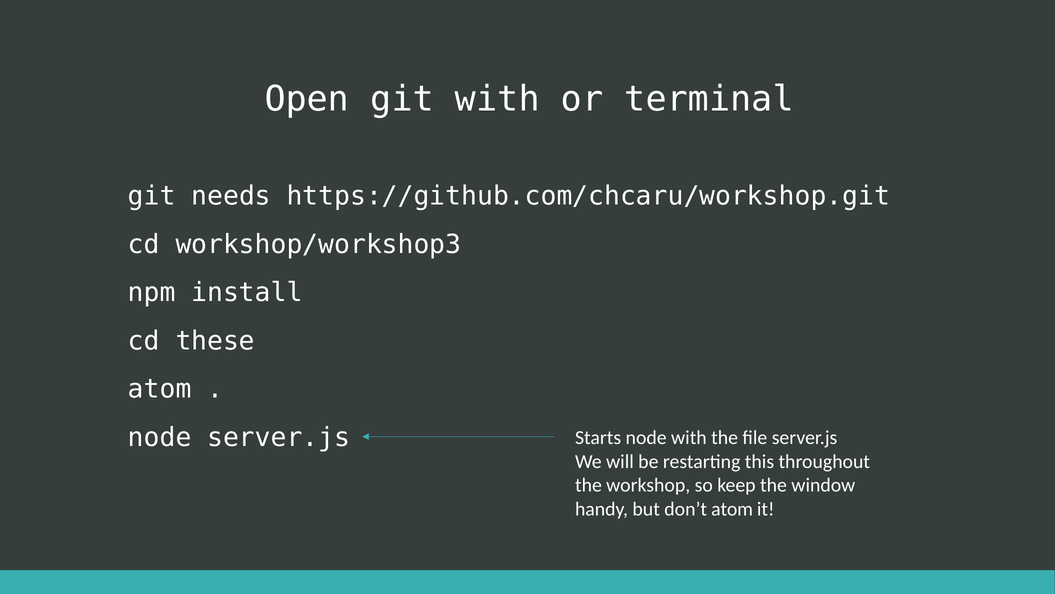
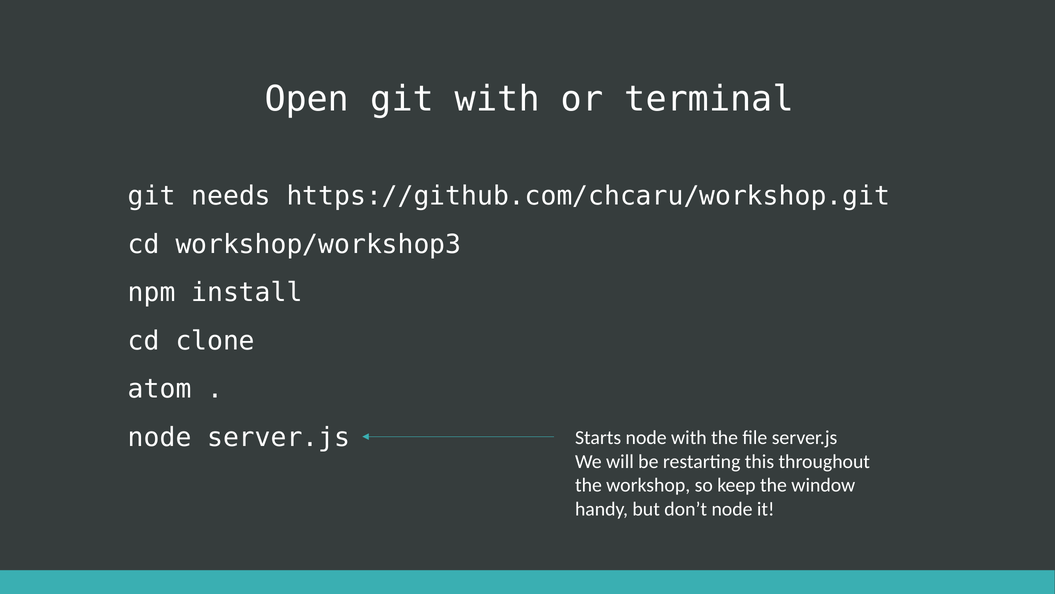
these: these -> clone
don’t atom: atom -> node
